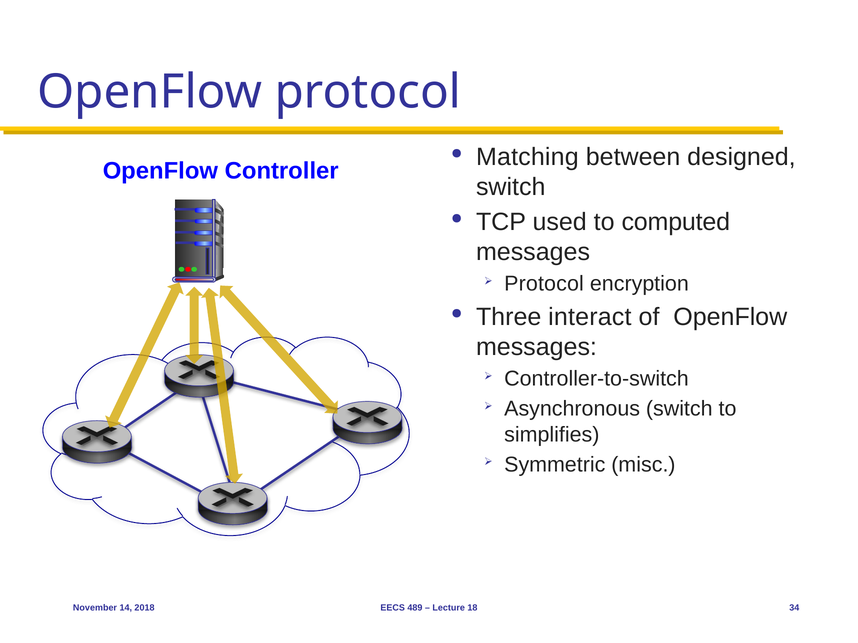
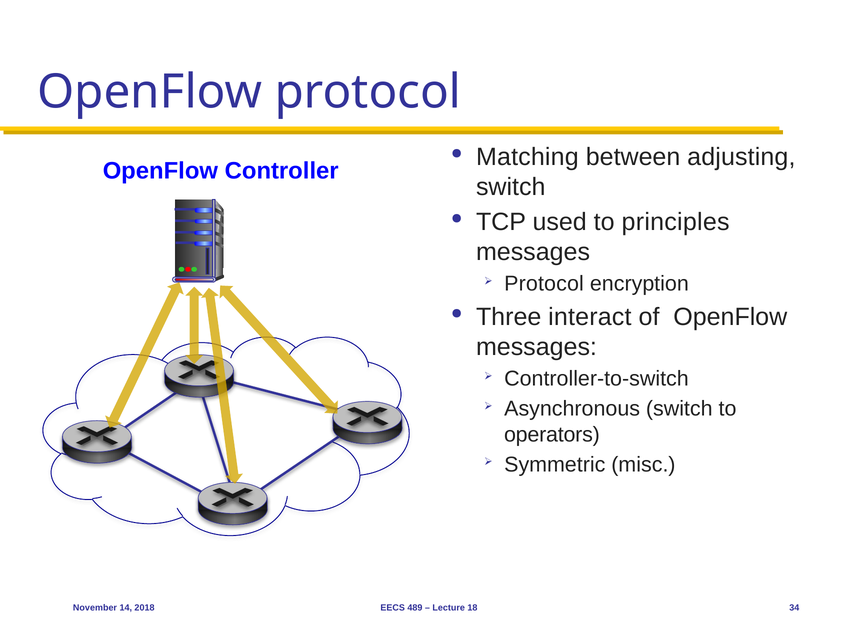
designed: designed -> adjusting
computed: computed -> principles
simplifies: simplifies -> operators
